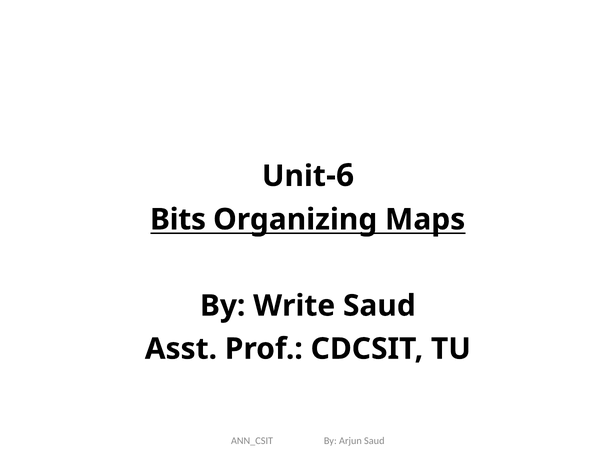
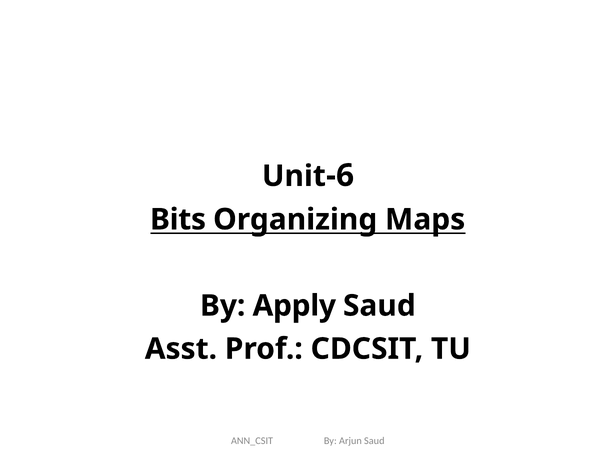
Write: Write -> Apply
